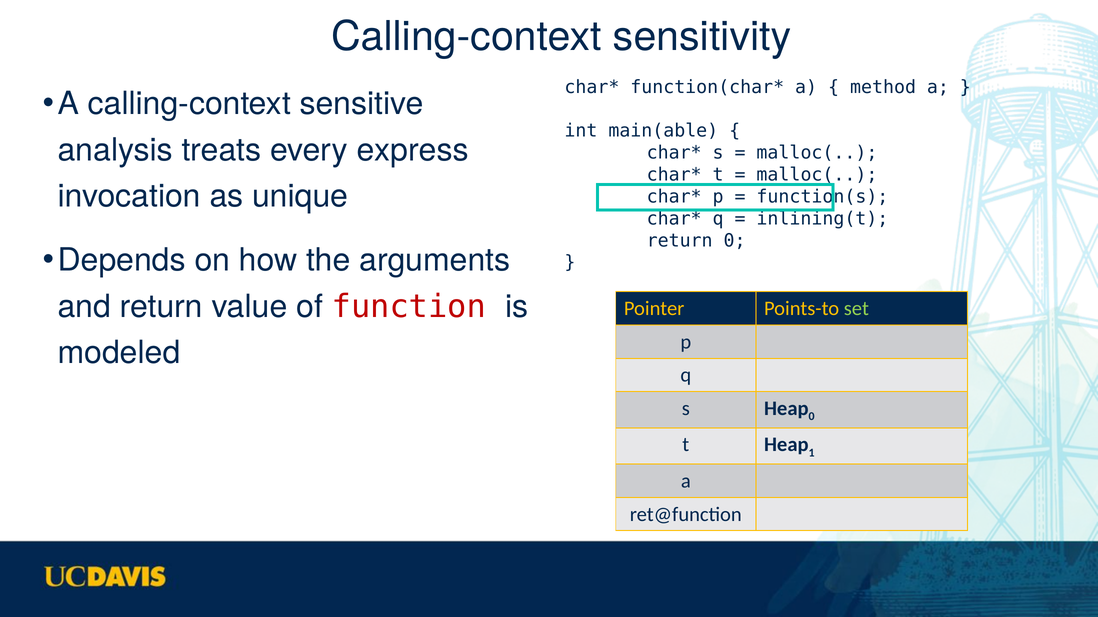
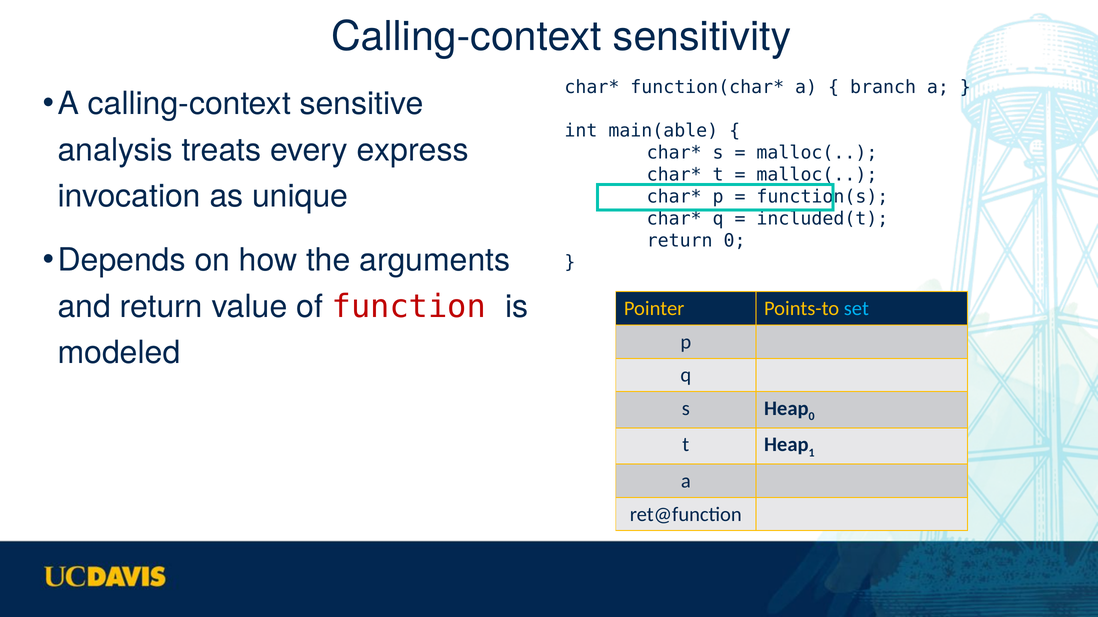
method: method -> branch
inlining(t: inlining(t -> included(t
set colour: light green -> light blue
